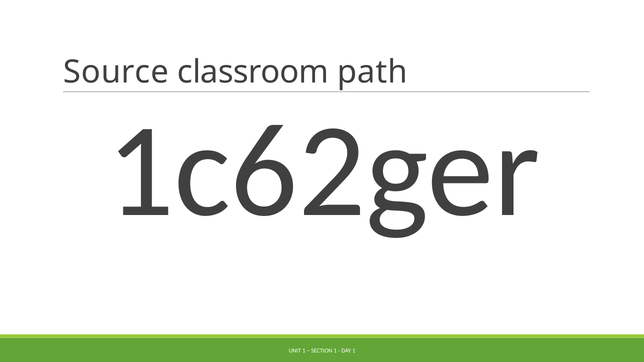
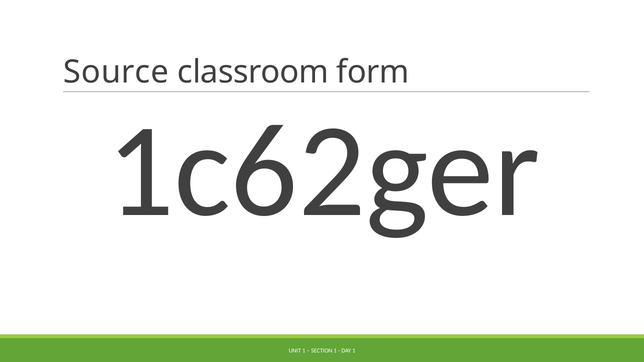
path: path -> form
